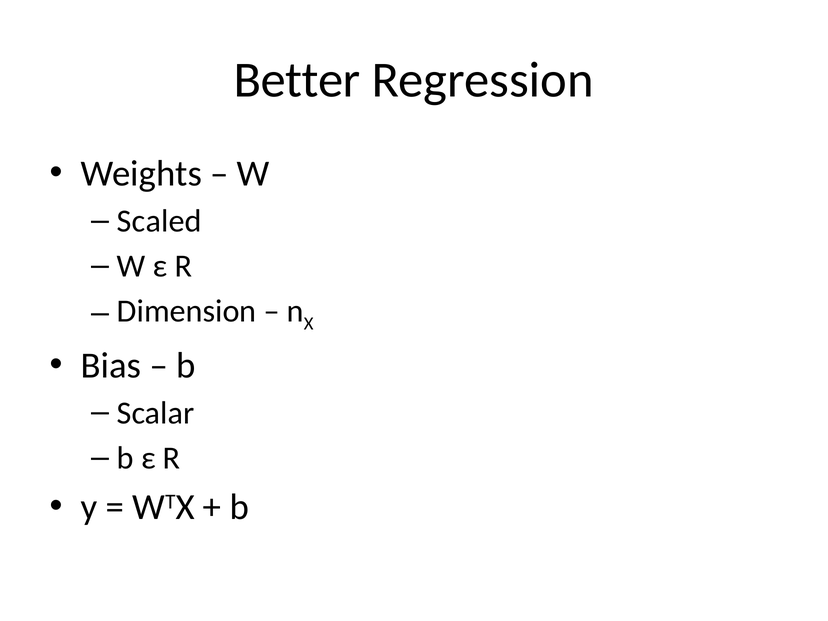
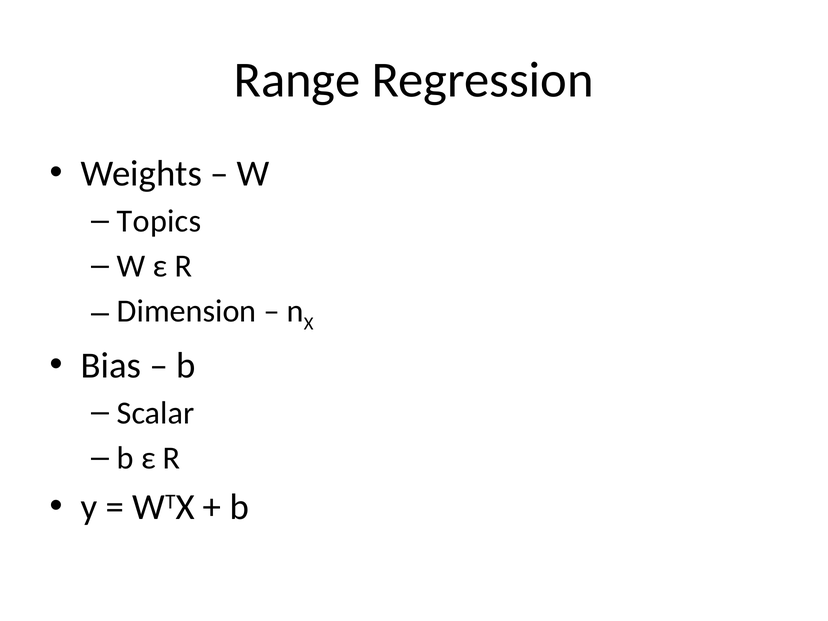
Better: Better -> Range
Scaled: Scaled -> Topics
